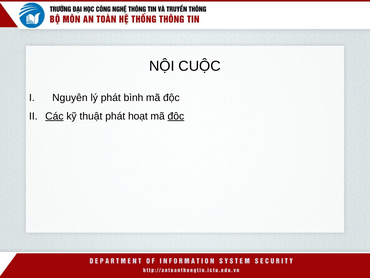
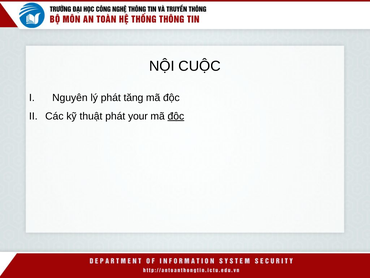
bình: bình -> tăng
Các underline: present -> none
hoạt: hoạt -> your
